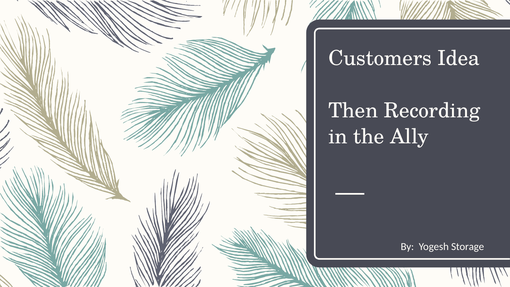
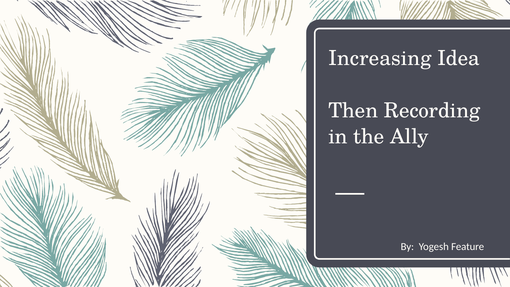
Customers: Customers -> Increasing
Storage: Storage -> Feature
